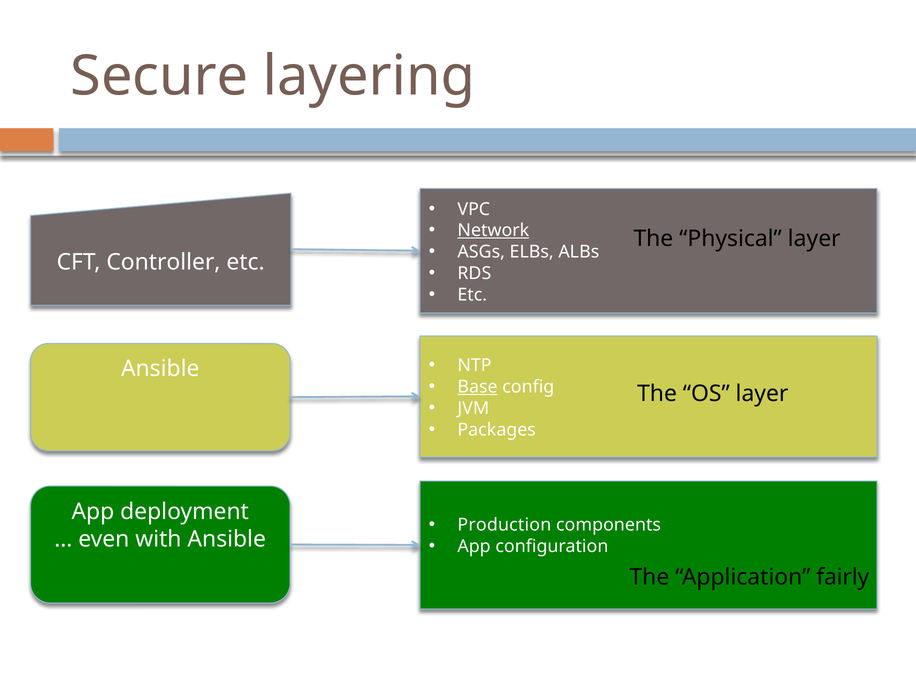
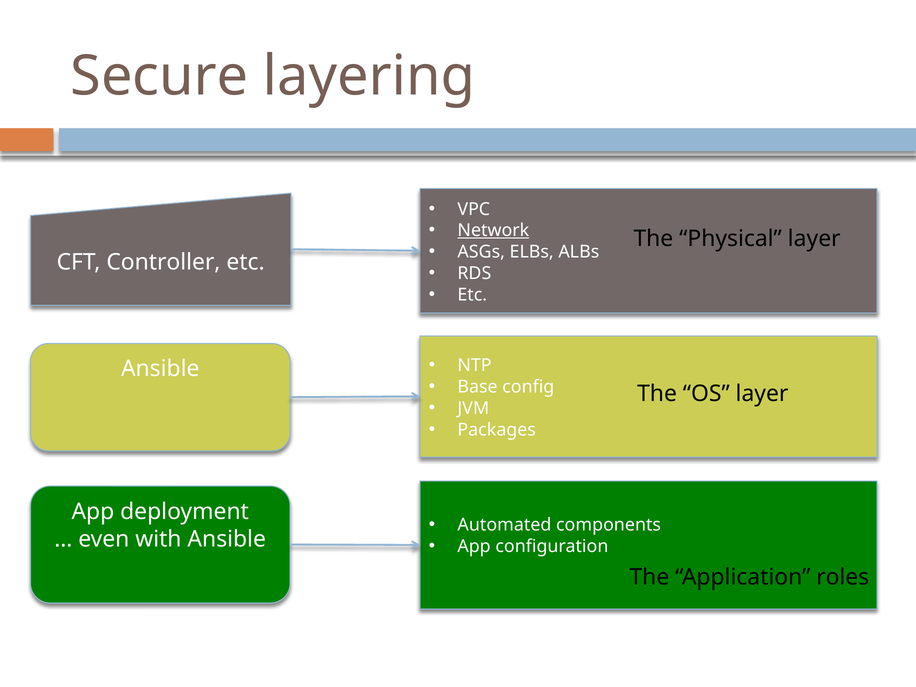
Base underline: present -> none
Production: Production -> Automated
fairly: fairly -> roles
